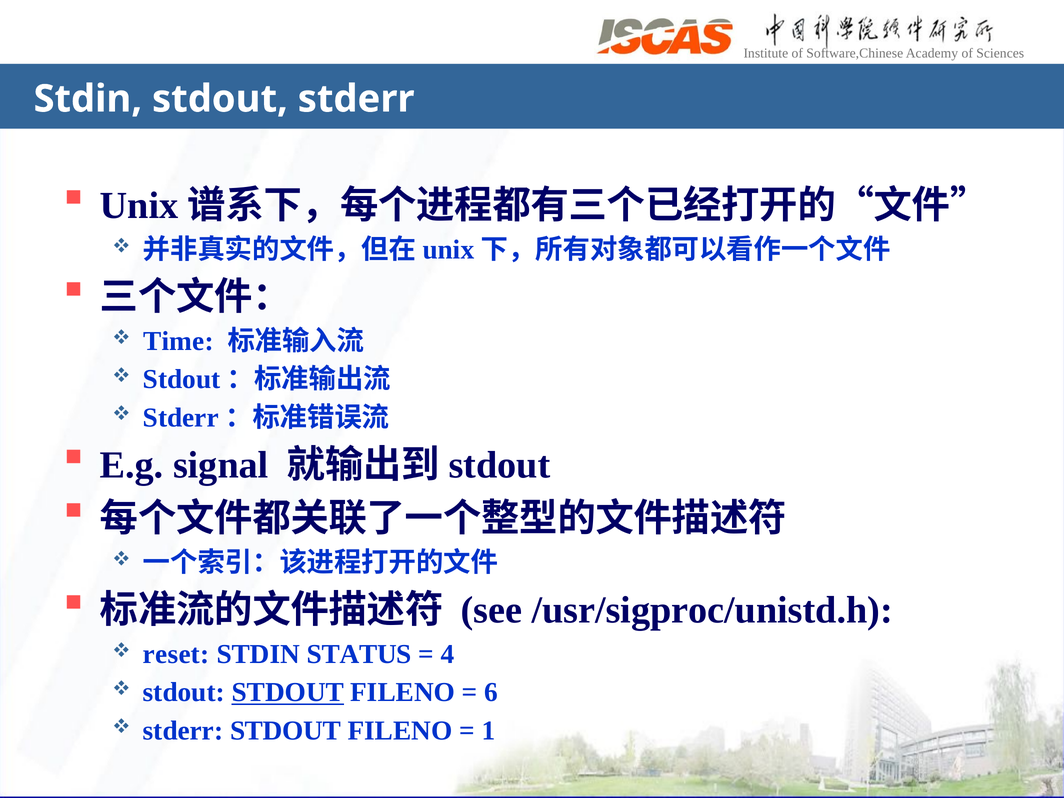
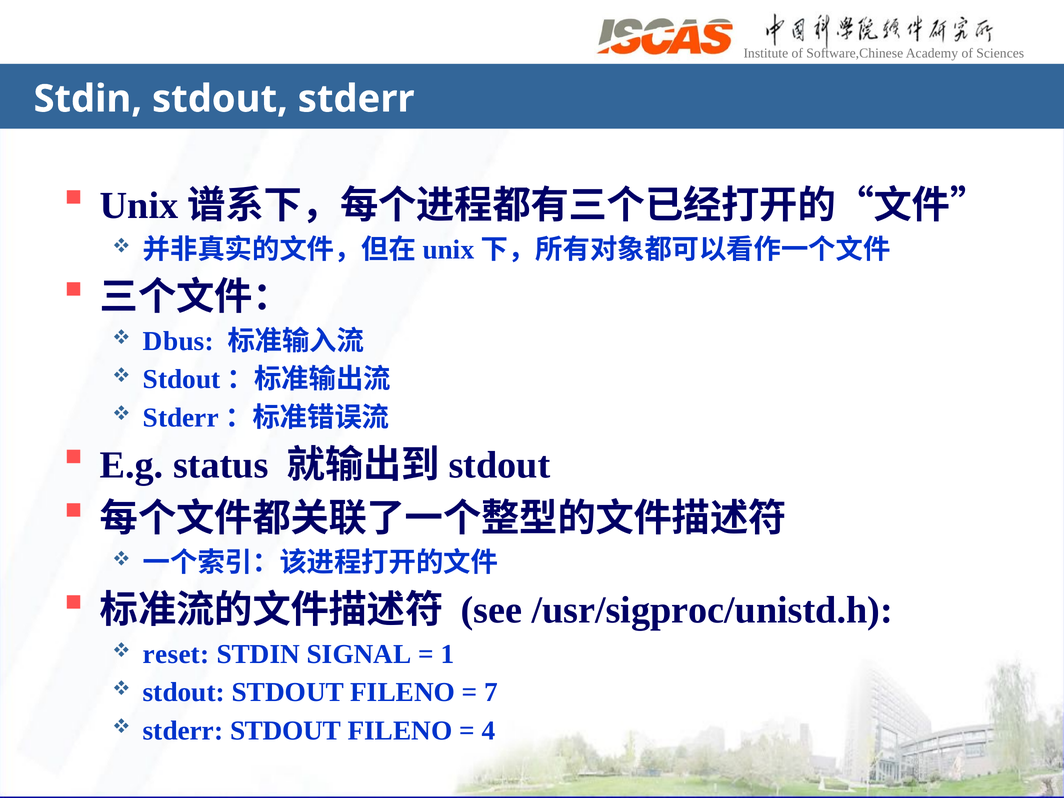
Time: Time -> Dbus
signal: signal -> status
STATUS: STATUS -> SIGNAL
4: 4 -> 1
STDOUT at (288, 692) underline: present -> none
6: 6 -> 7
1: 1 -> 4
